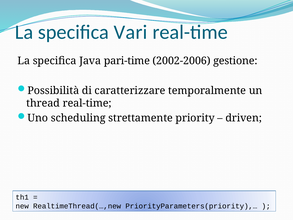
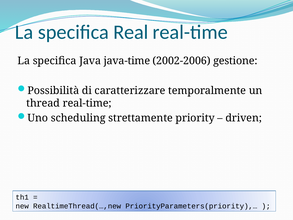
Vari: Vari -> Real
pari-time: pari-time -> java-time
